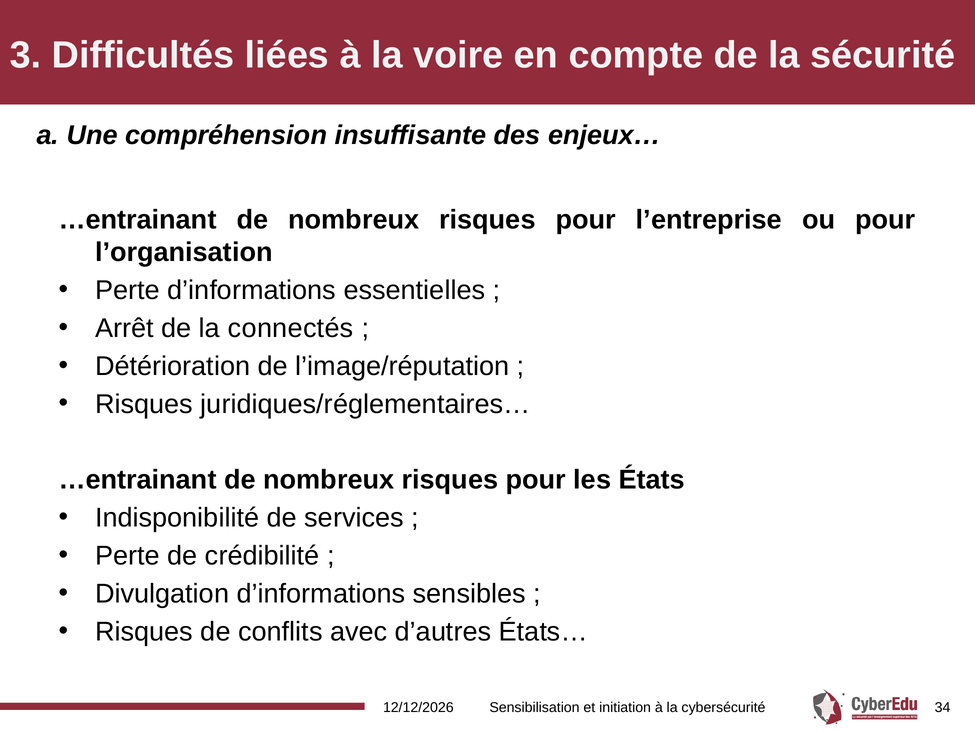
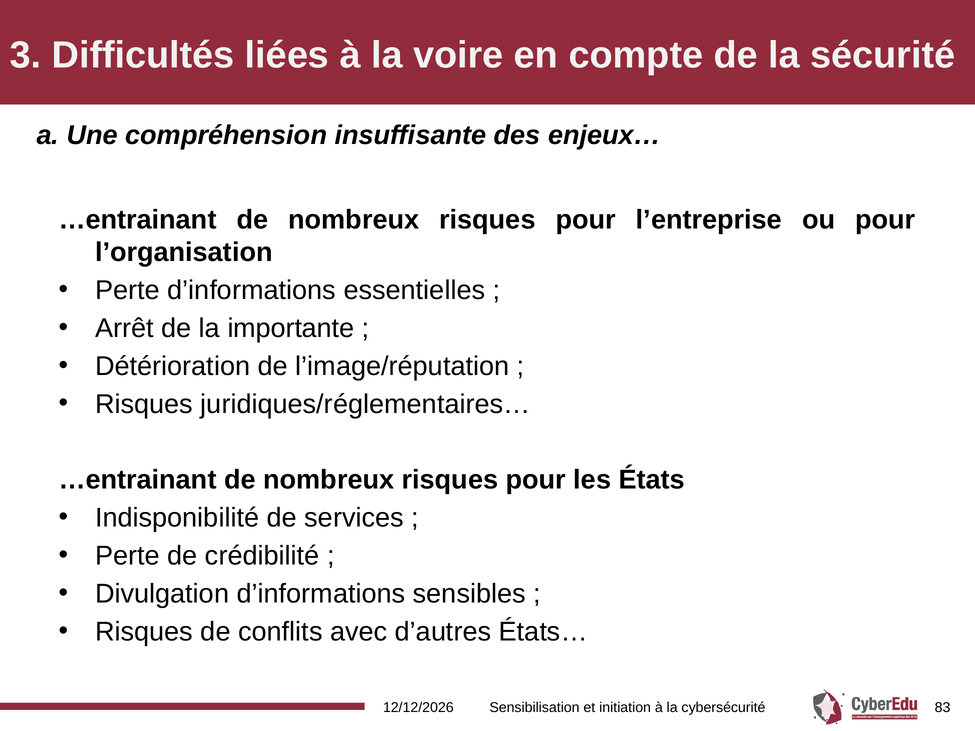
connectés: connectés -> importante
34: 34 -> 83
